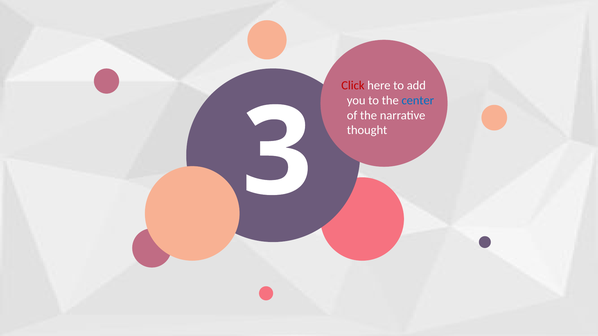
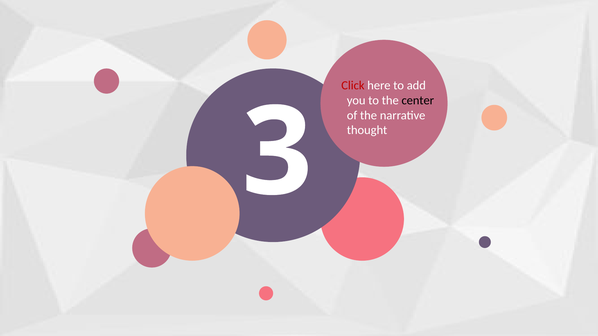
center colour: blue -> black
